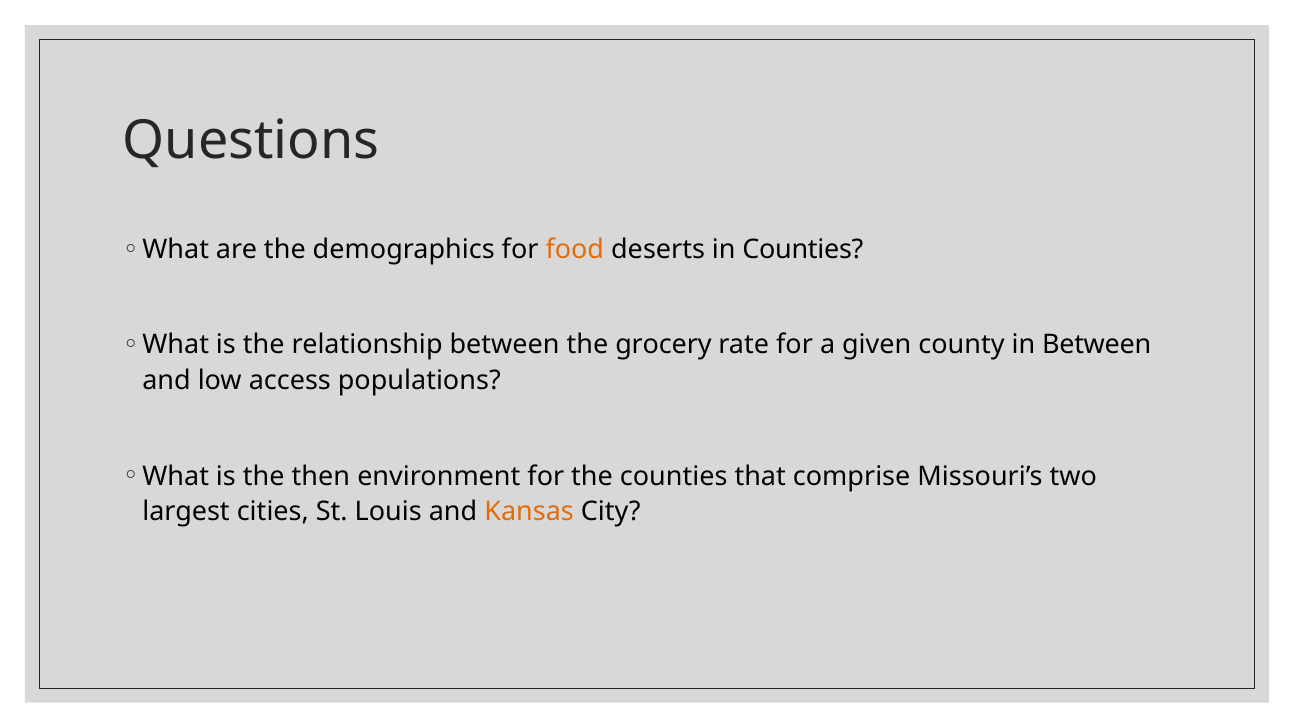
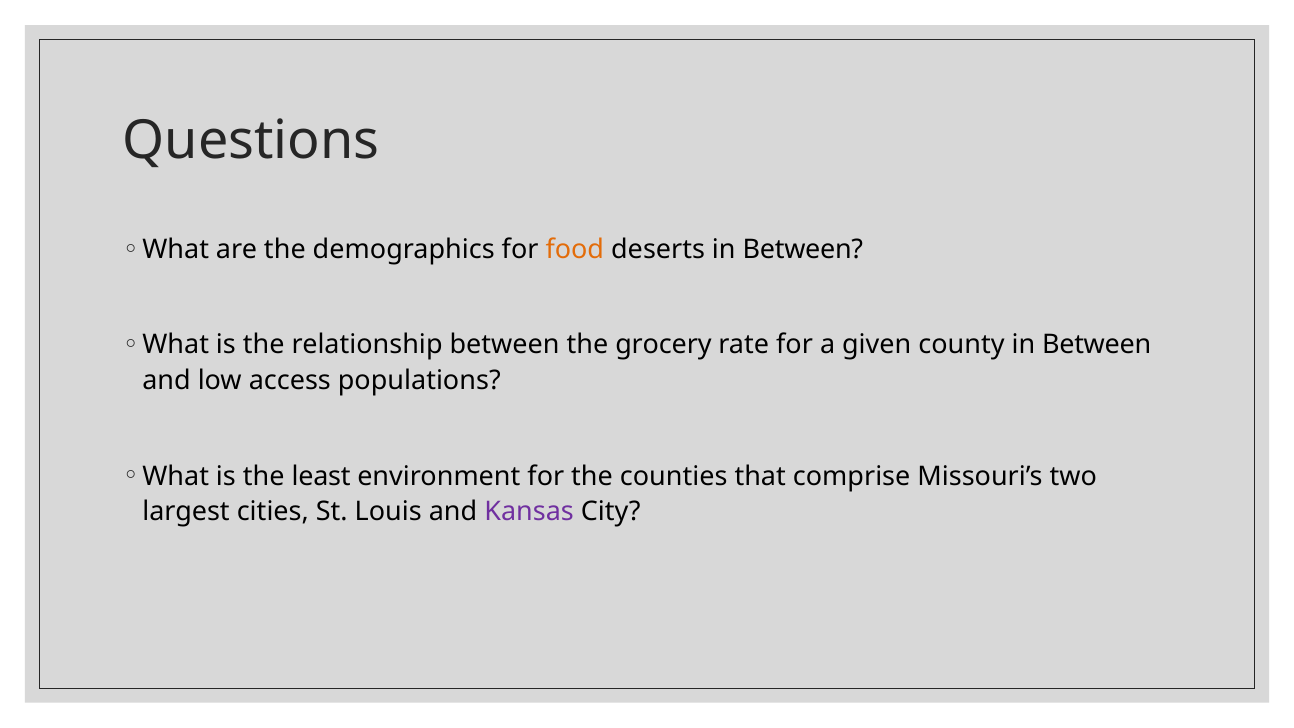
deserts in Counties: Counties -> Between
then: then -> least
Kansas colour: orange -> purple
